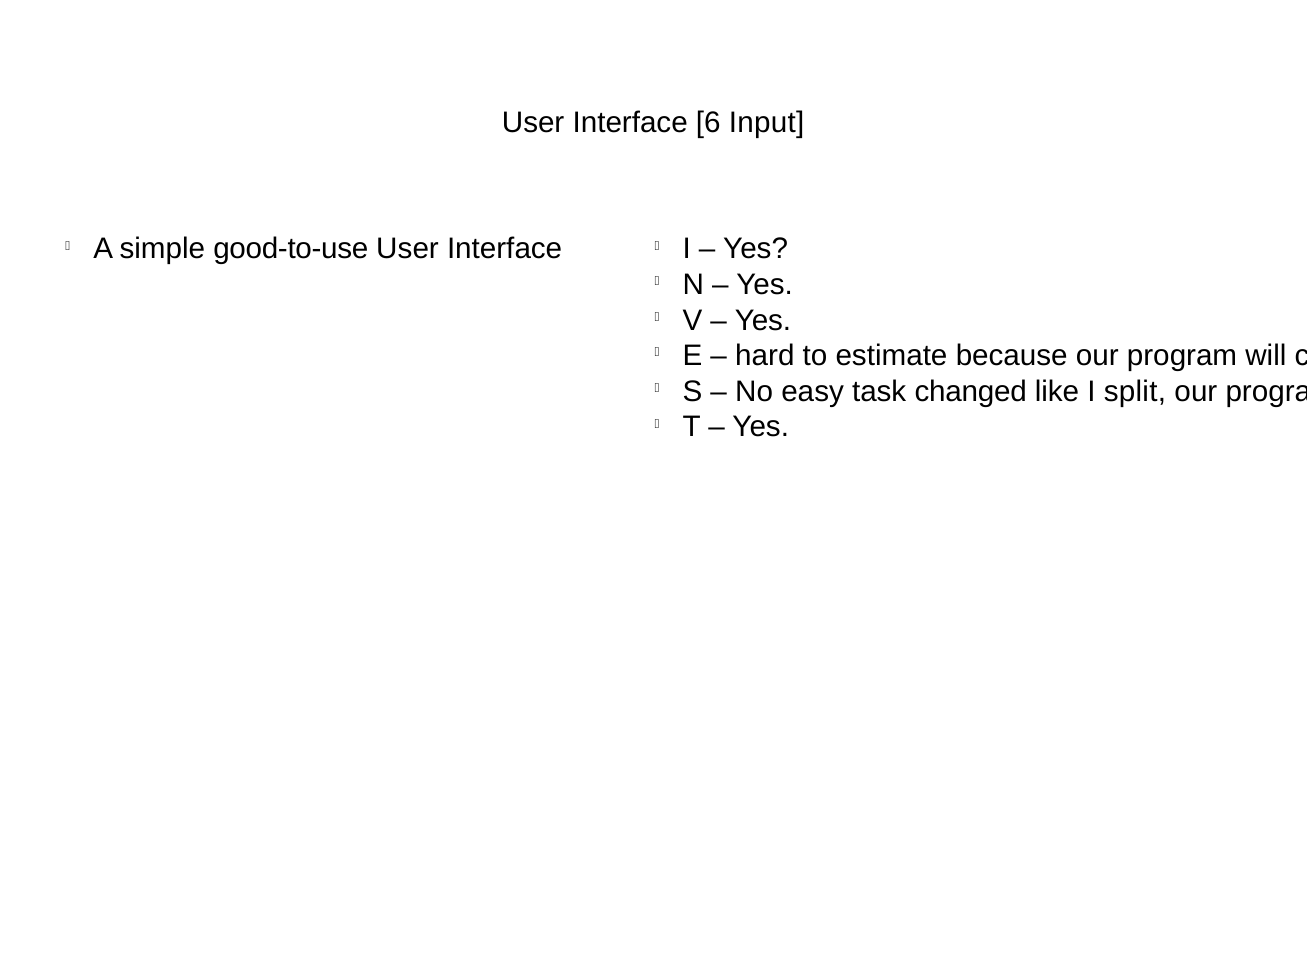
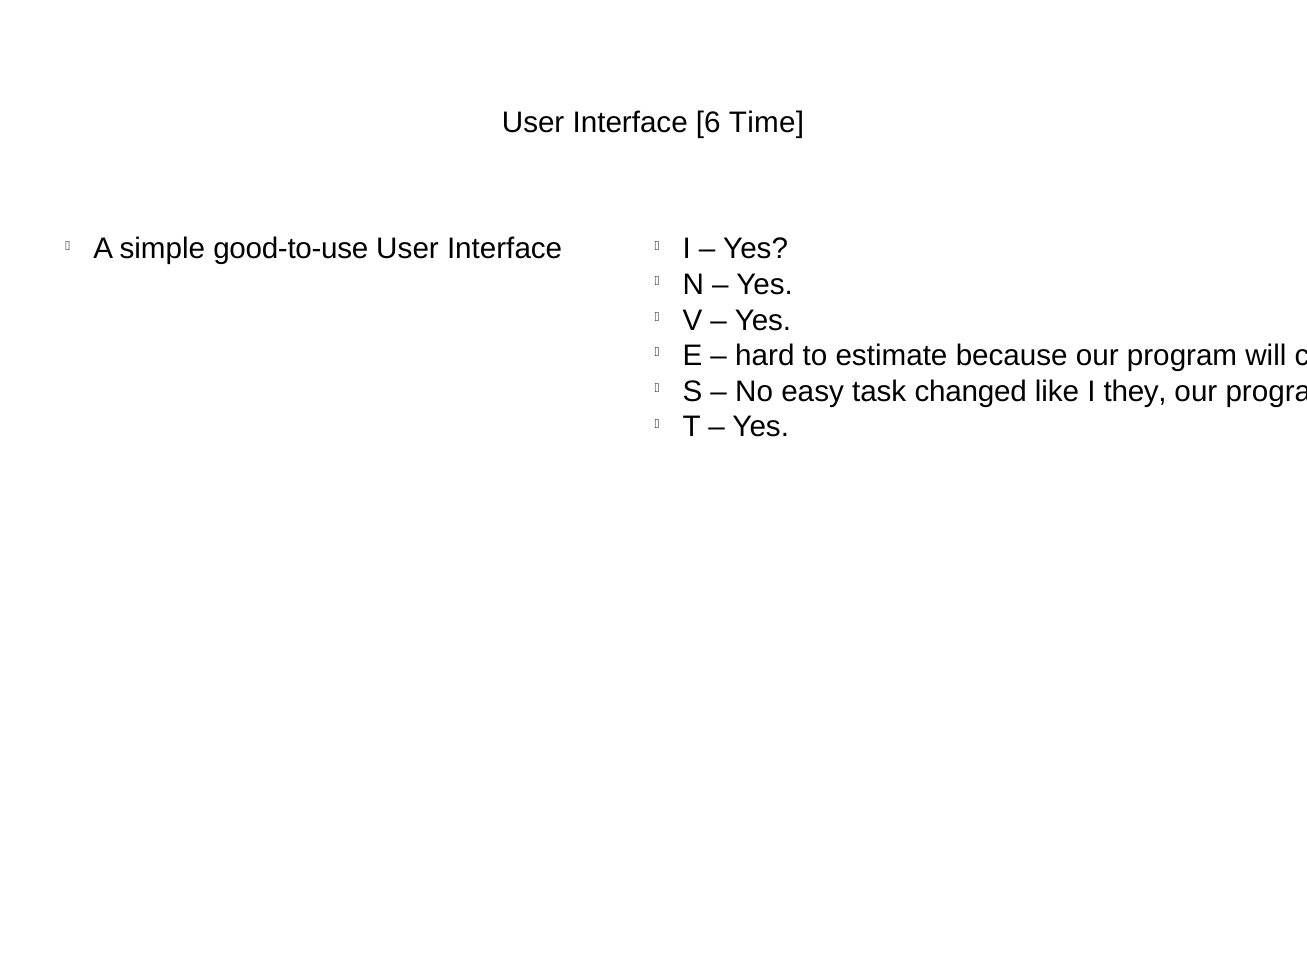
Input: Input -> Time
split: split -> they
